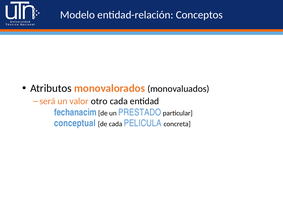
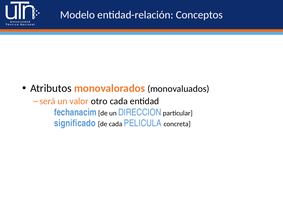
PRESTADO: PRESTADO -> DIRECCION
conceptual: conceptual -> significado
